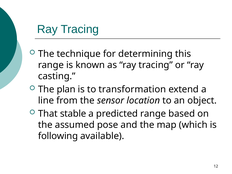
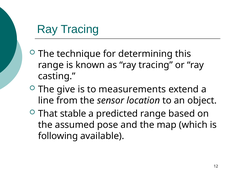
plan: plan -> give
transformation: transformation -> measurements
